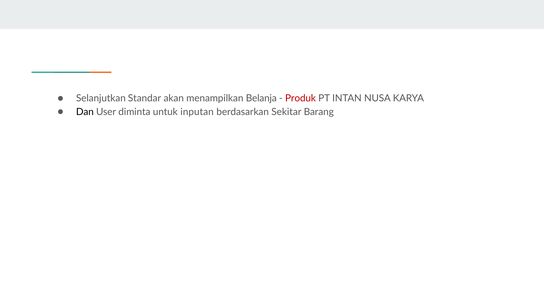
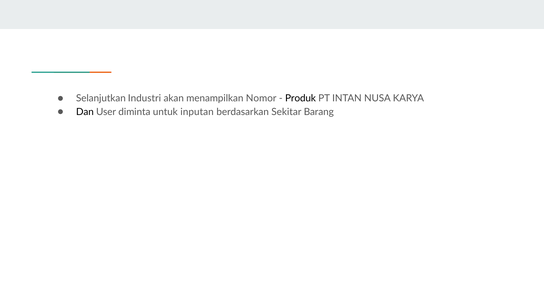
Standar: Standar -> Industri
Belanja: Belanja -> Nomor
Produk colour: red -> black
